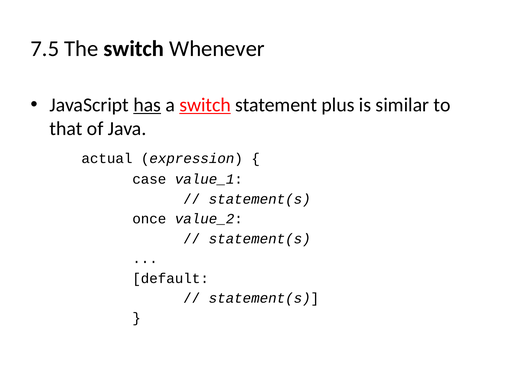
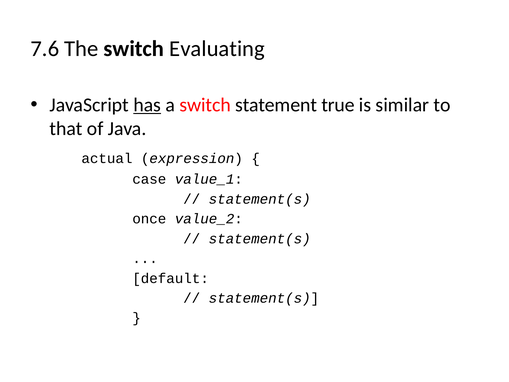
7.5: 7.5 -> 7.6
Whenever: Whenever -> Evaluating
switch at (205, 105) underline: present -> none
plus: plus -> true
